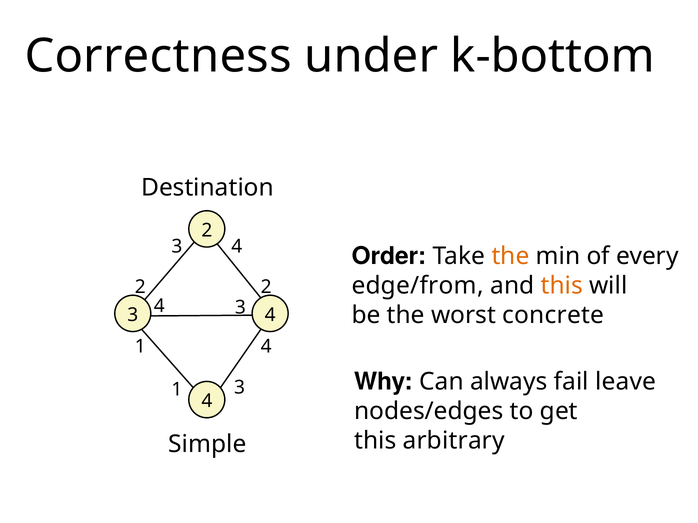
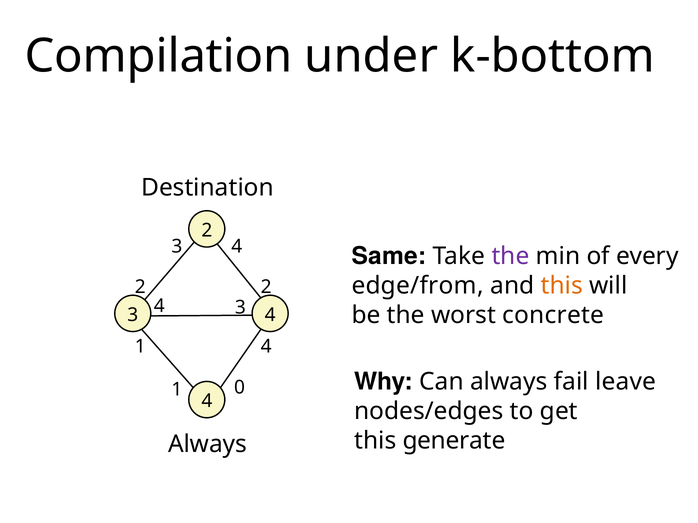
Correctness: Correctness -> Compilation
Order: Order -> Same
the at (511, 256) colour: orange -> purple
1 3: 3 -> 0
arbitrary: arbitrary -> generate
Simple at (207, 445): Simple -> Always
